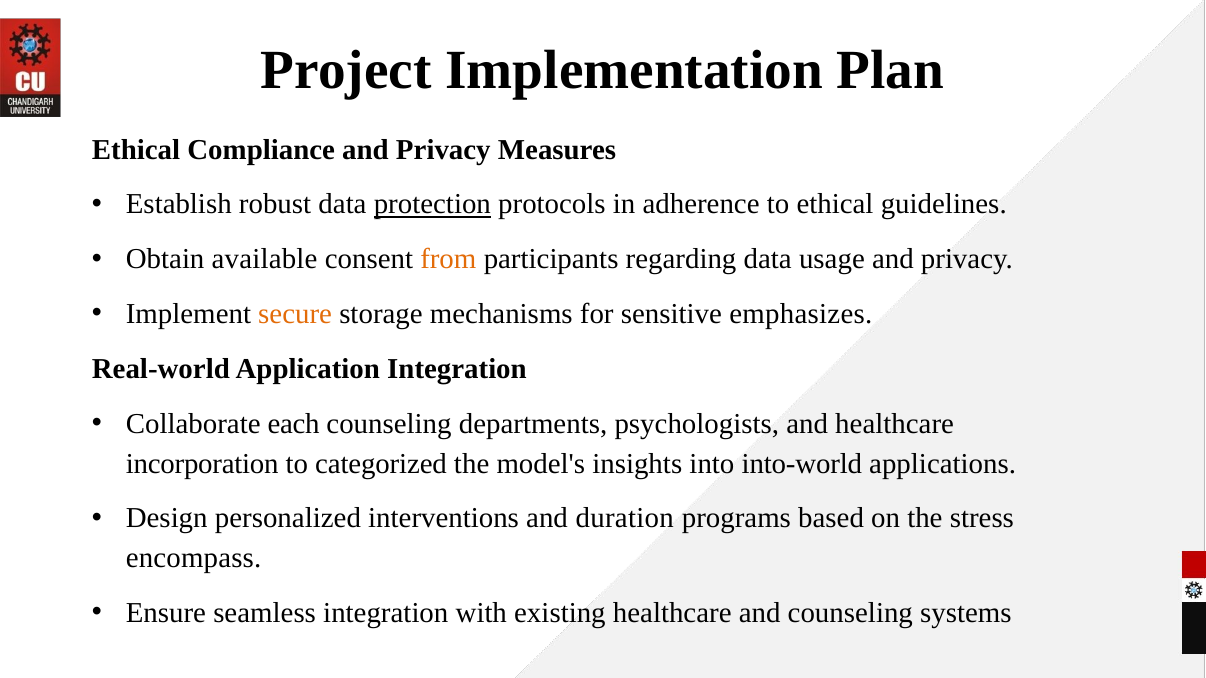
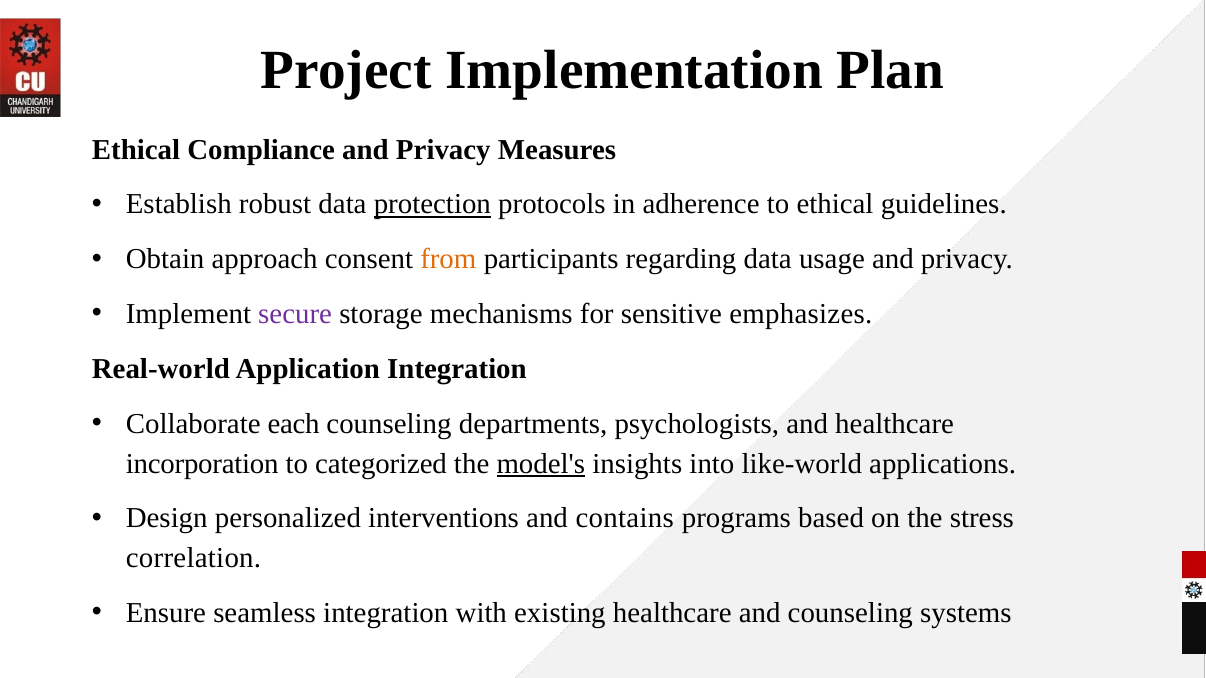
available: available -> approach
secure colour: orange -> purple
model's underline: none -> present
into-world: into-world -> like-world
duration: duration -> contains
encompass: encompass -> correlation
